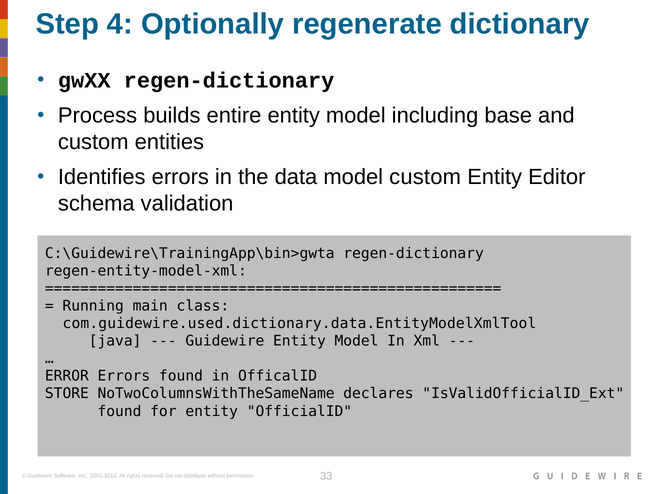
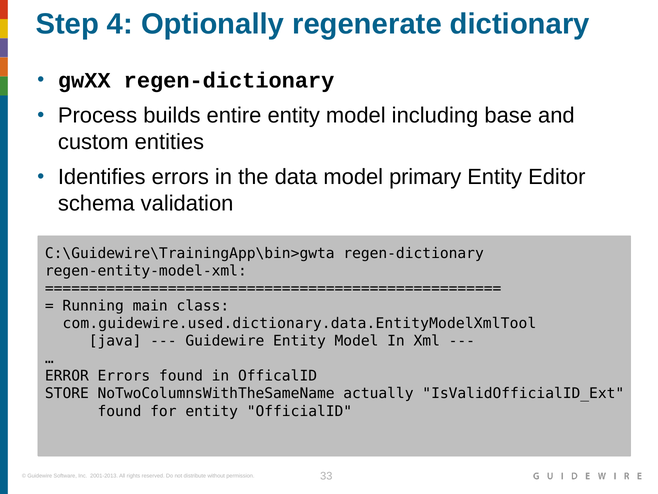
model custom: custom -> primary
declares: declares -> actually
